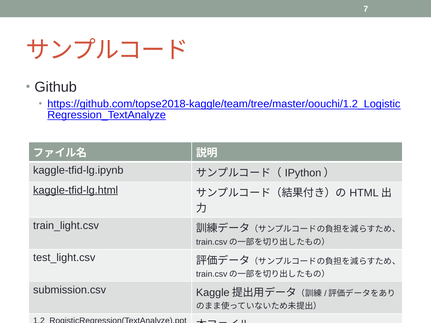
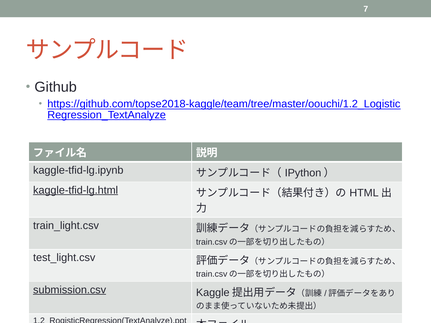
submission.csv underline: none -> present
